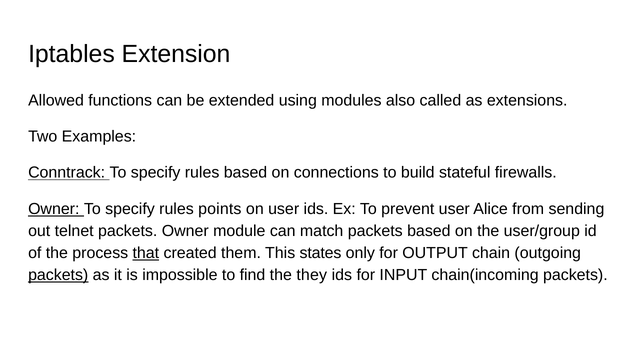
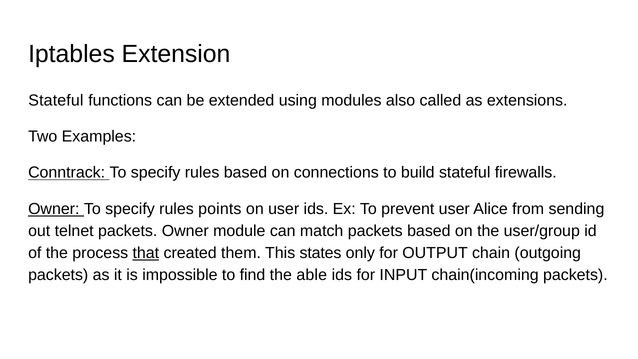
Allowed at (56, 100): Allowed -> Stateful
packets at (58, 275) underline: present -> none
they: they -> able
